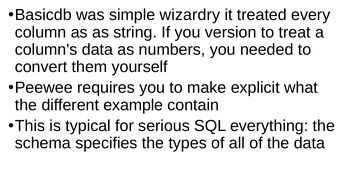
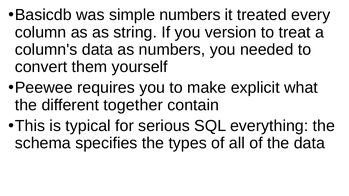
simple wizardry: wizardry -> numbers
example: example -> together
